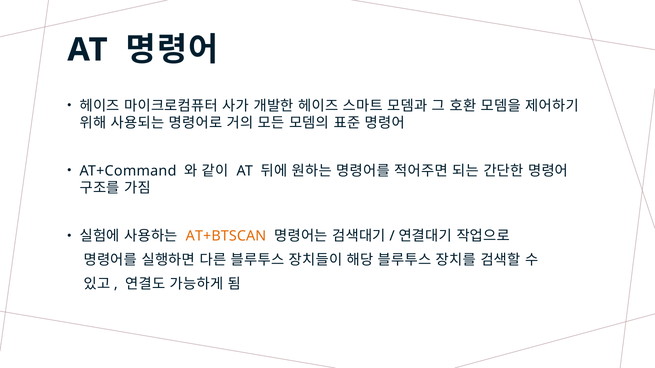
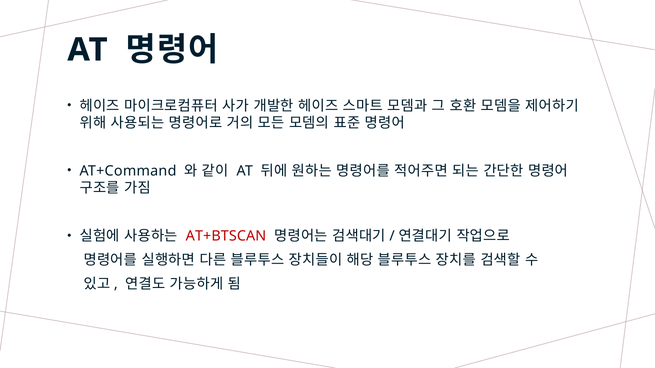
AT+BTSCAN colour: orange -> red
